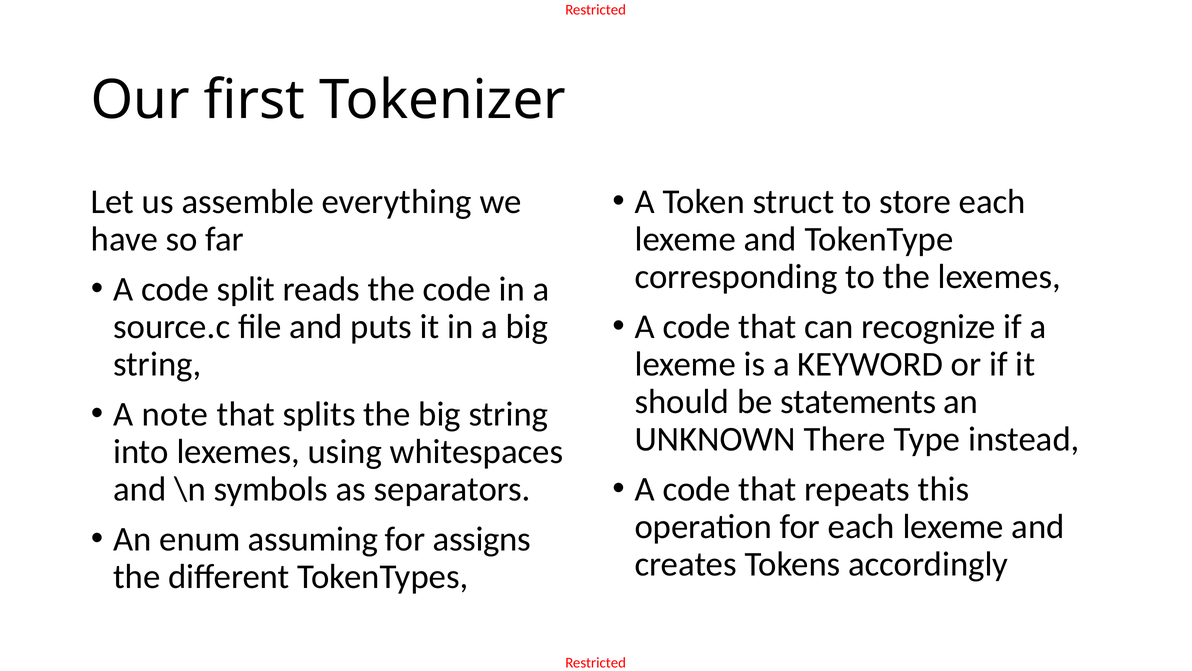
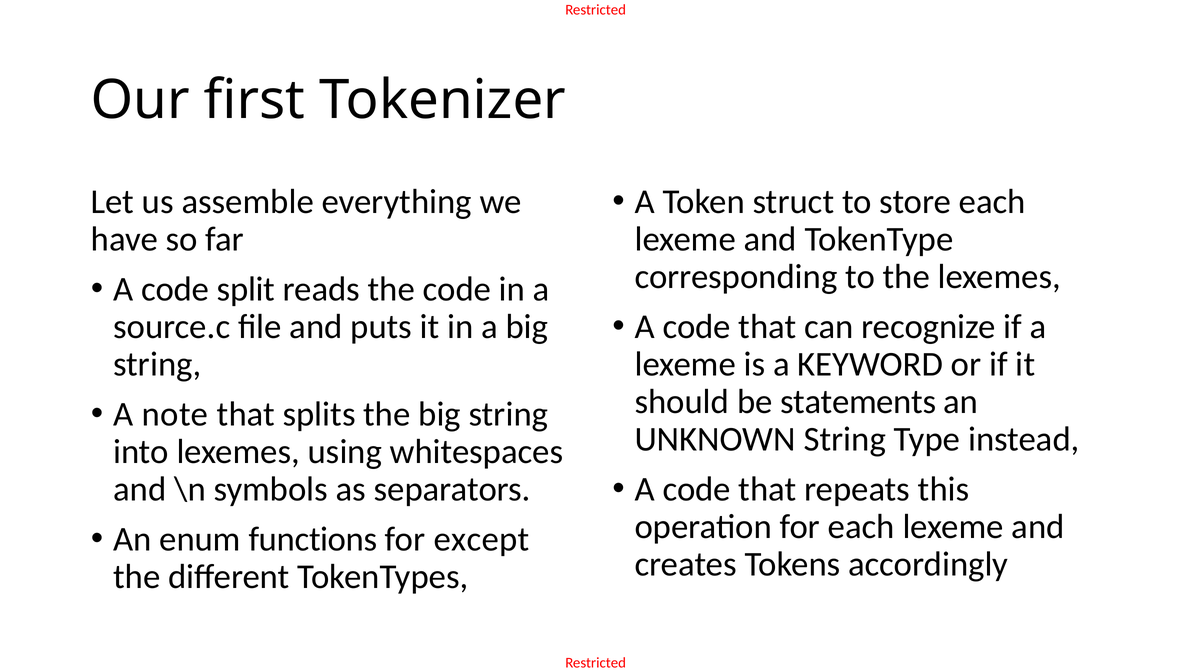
UNKNOWN There: There -> String
assuming: assuming -> functions
assigns: assigns -> except
